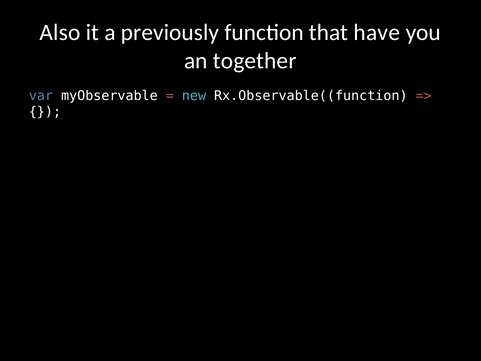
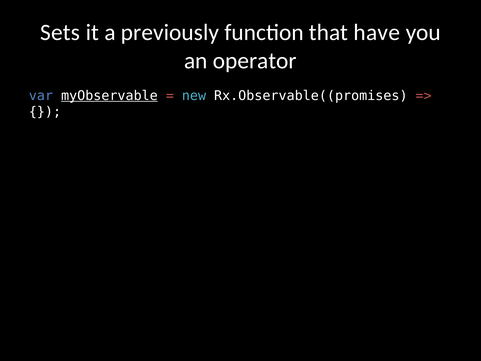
Also: Also -> Sets
together: together -> operator
myObservable underline: none -> present
Rx.Observable((function: Rx.Observable((function -> Rx.Observable((promises
